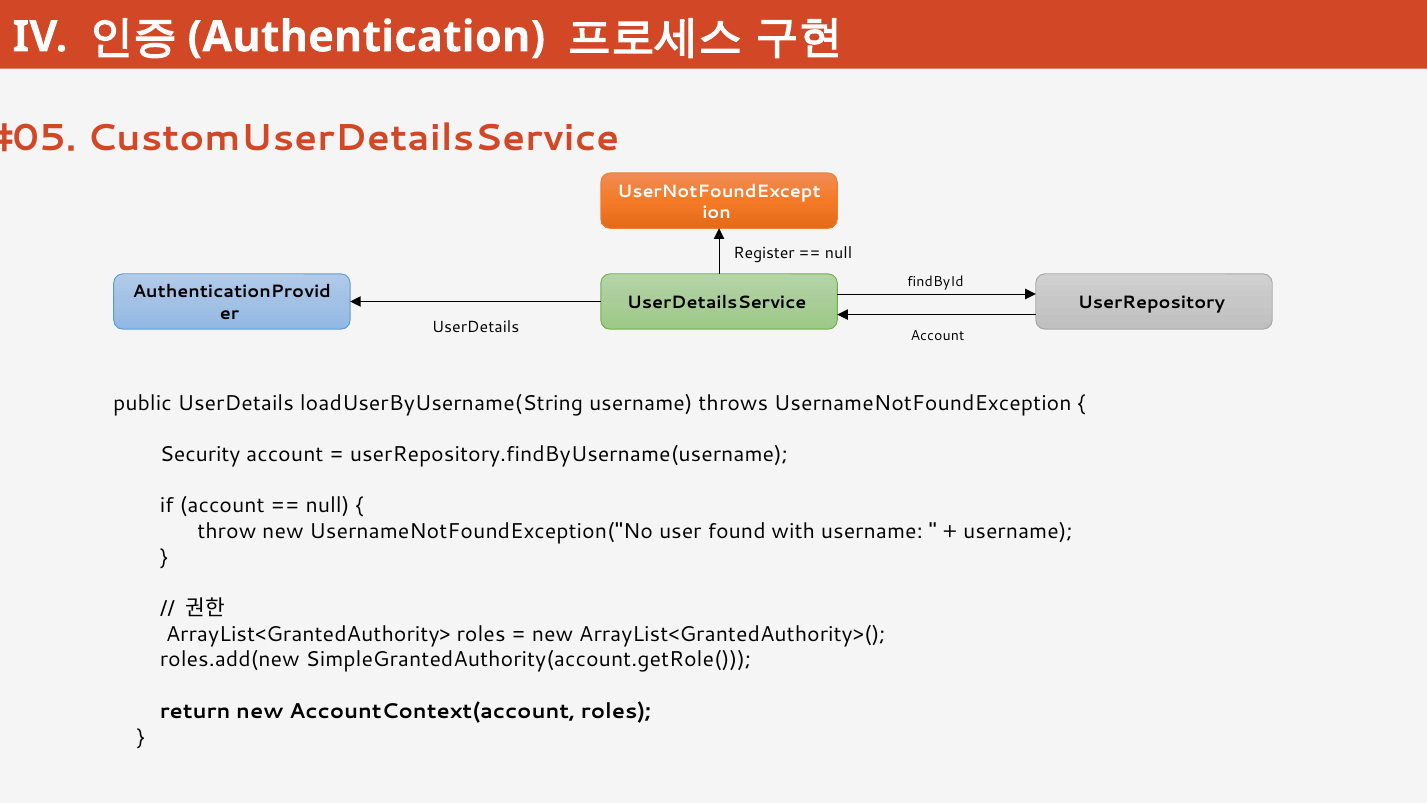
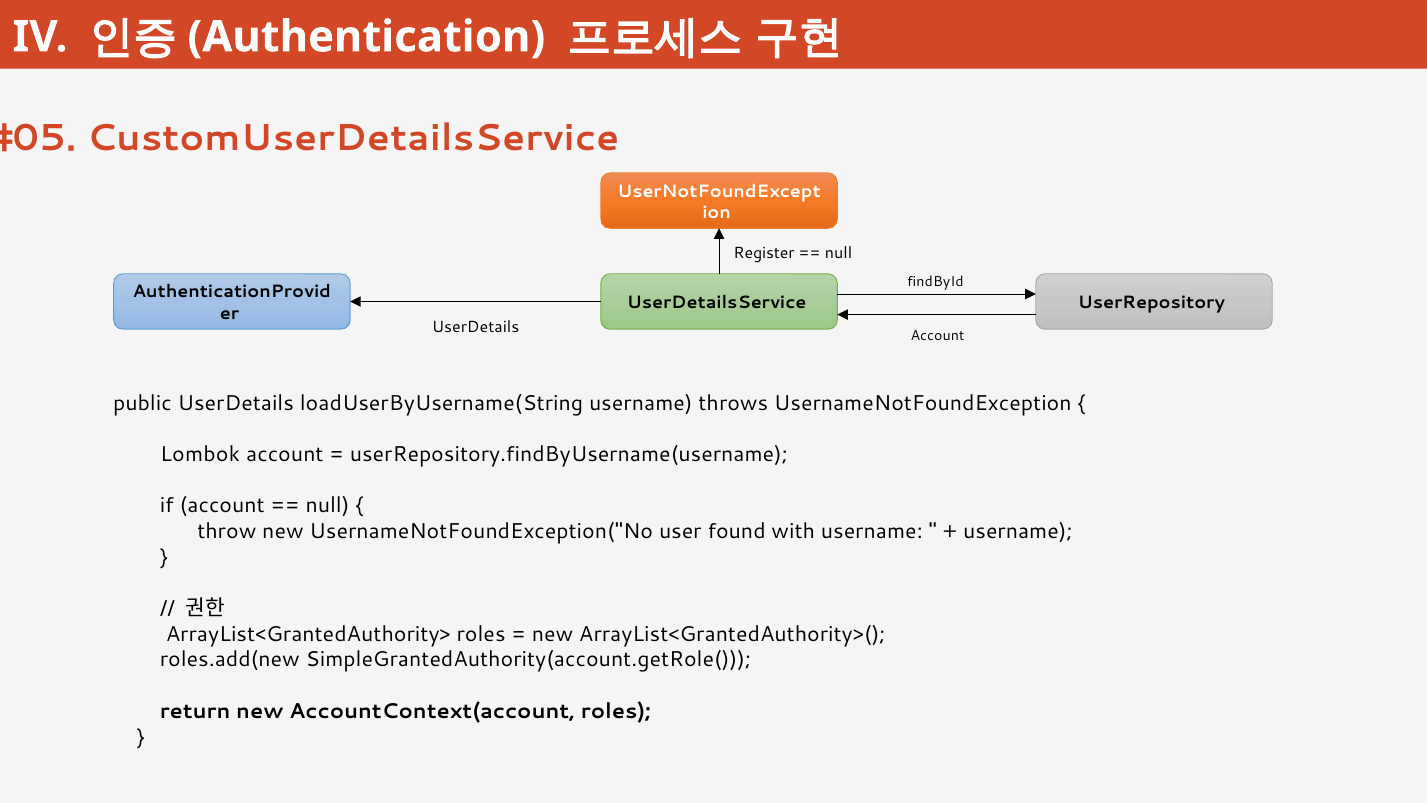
Security: Security -> Lombok
